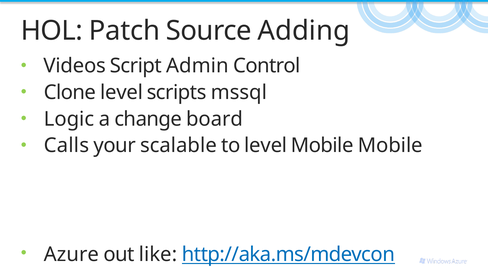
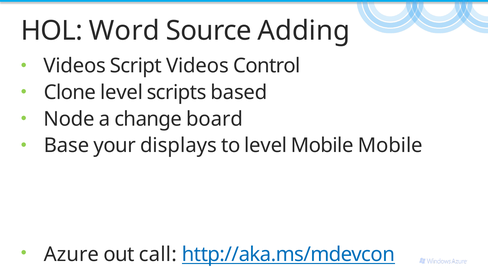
Patch: Patch -> Word
Script Admin: Admin -> Videos
mssql: mssql -> based
Logic: Logic -> Node
Calls: Calls -> Base
scalable: scalable -> displays
like: like -> call
